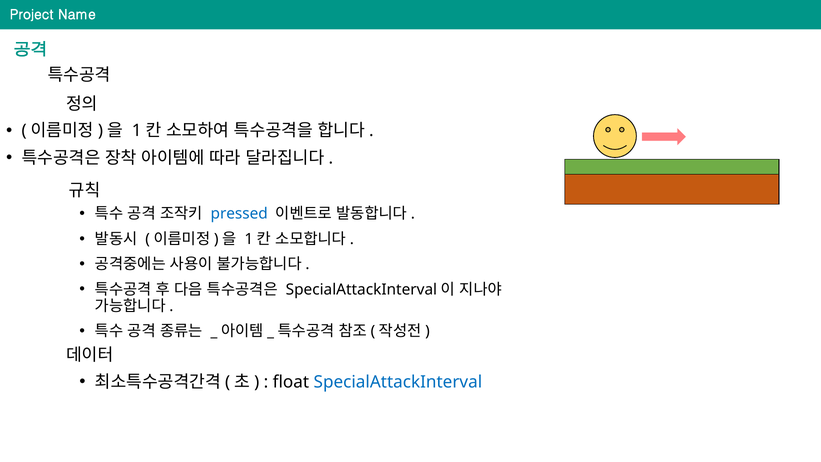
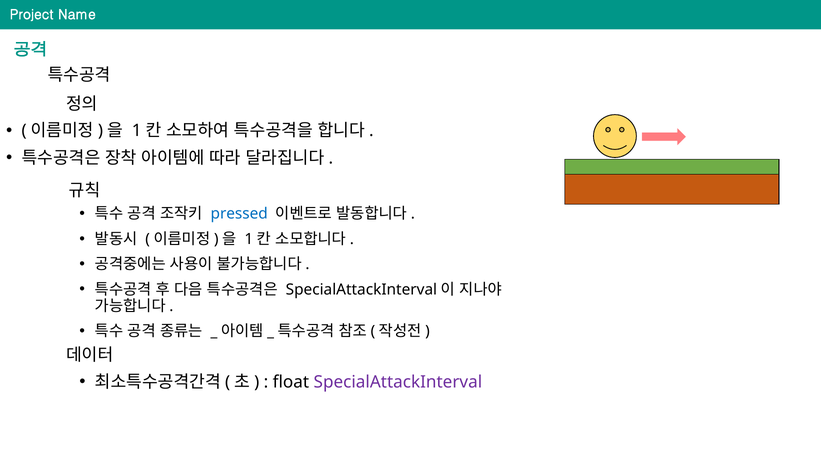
SpecialAttackInterval colour: blue -> purple
